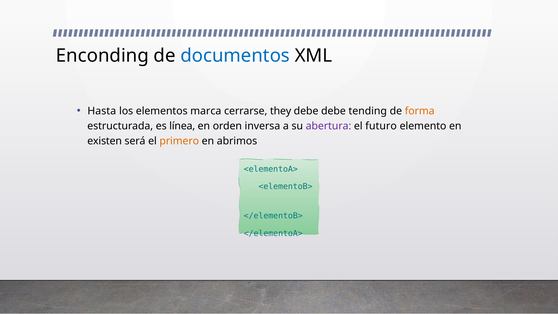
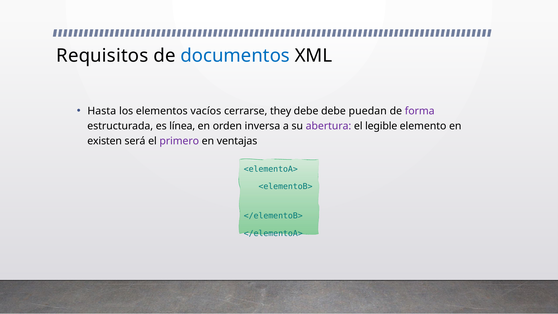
Enconding: Enconding -> Requisitos
marca: marca -> vacíos
tending: tending -> puedan
forma colour: orange -> purple
futuro: futuro -> legible
primero colour: orange -> purple
abrimos: abrimos -> ventajas
